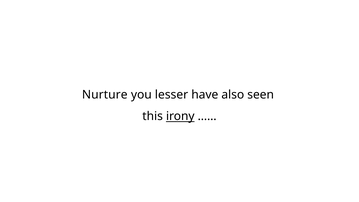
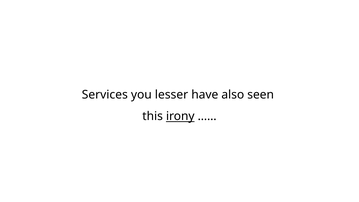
Nurture: Nurture -> Services
